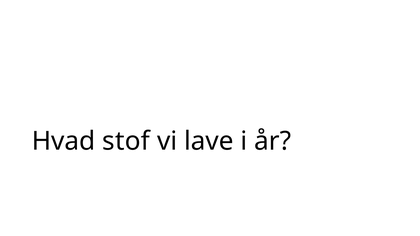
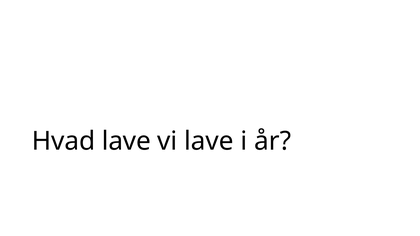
Hvad stof: stof -> lave
